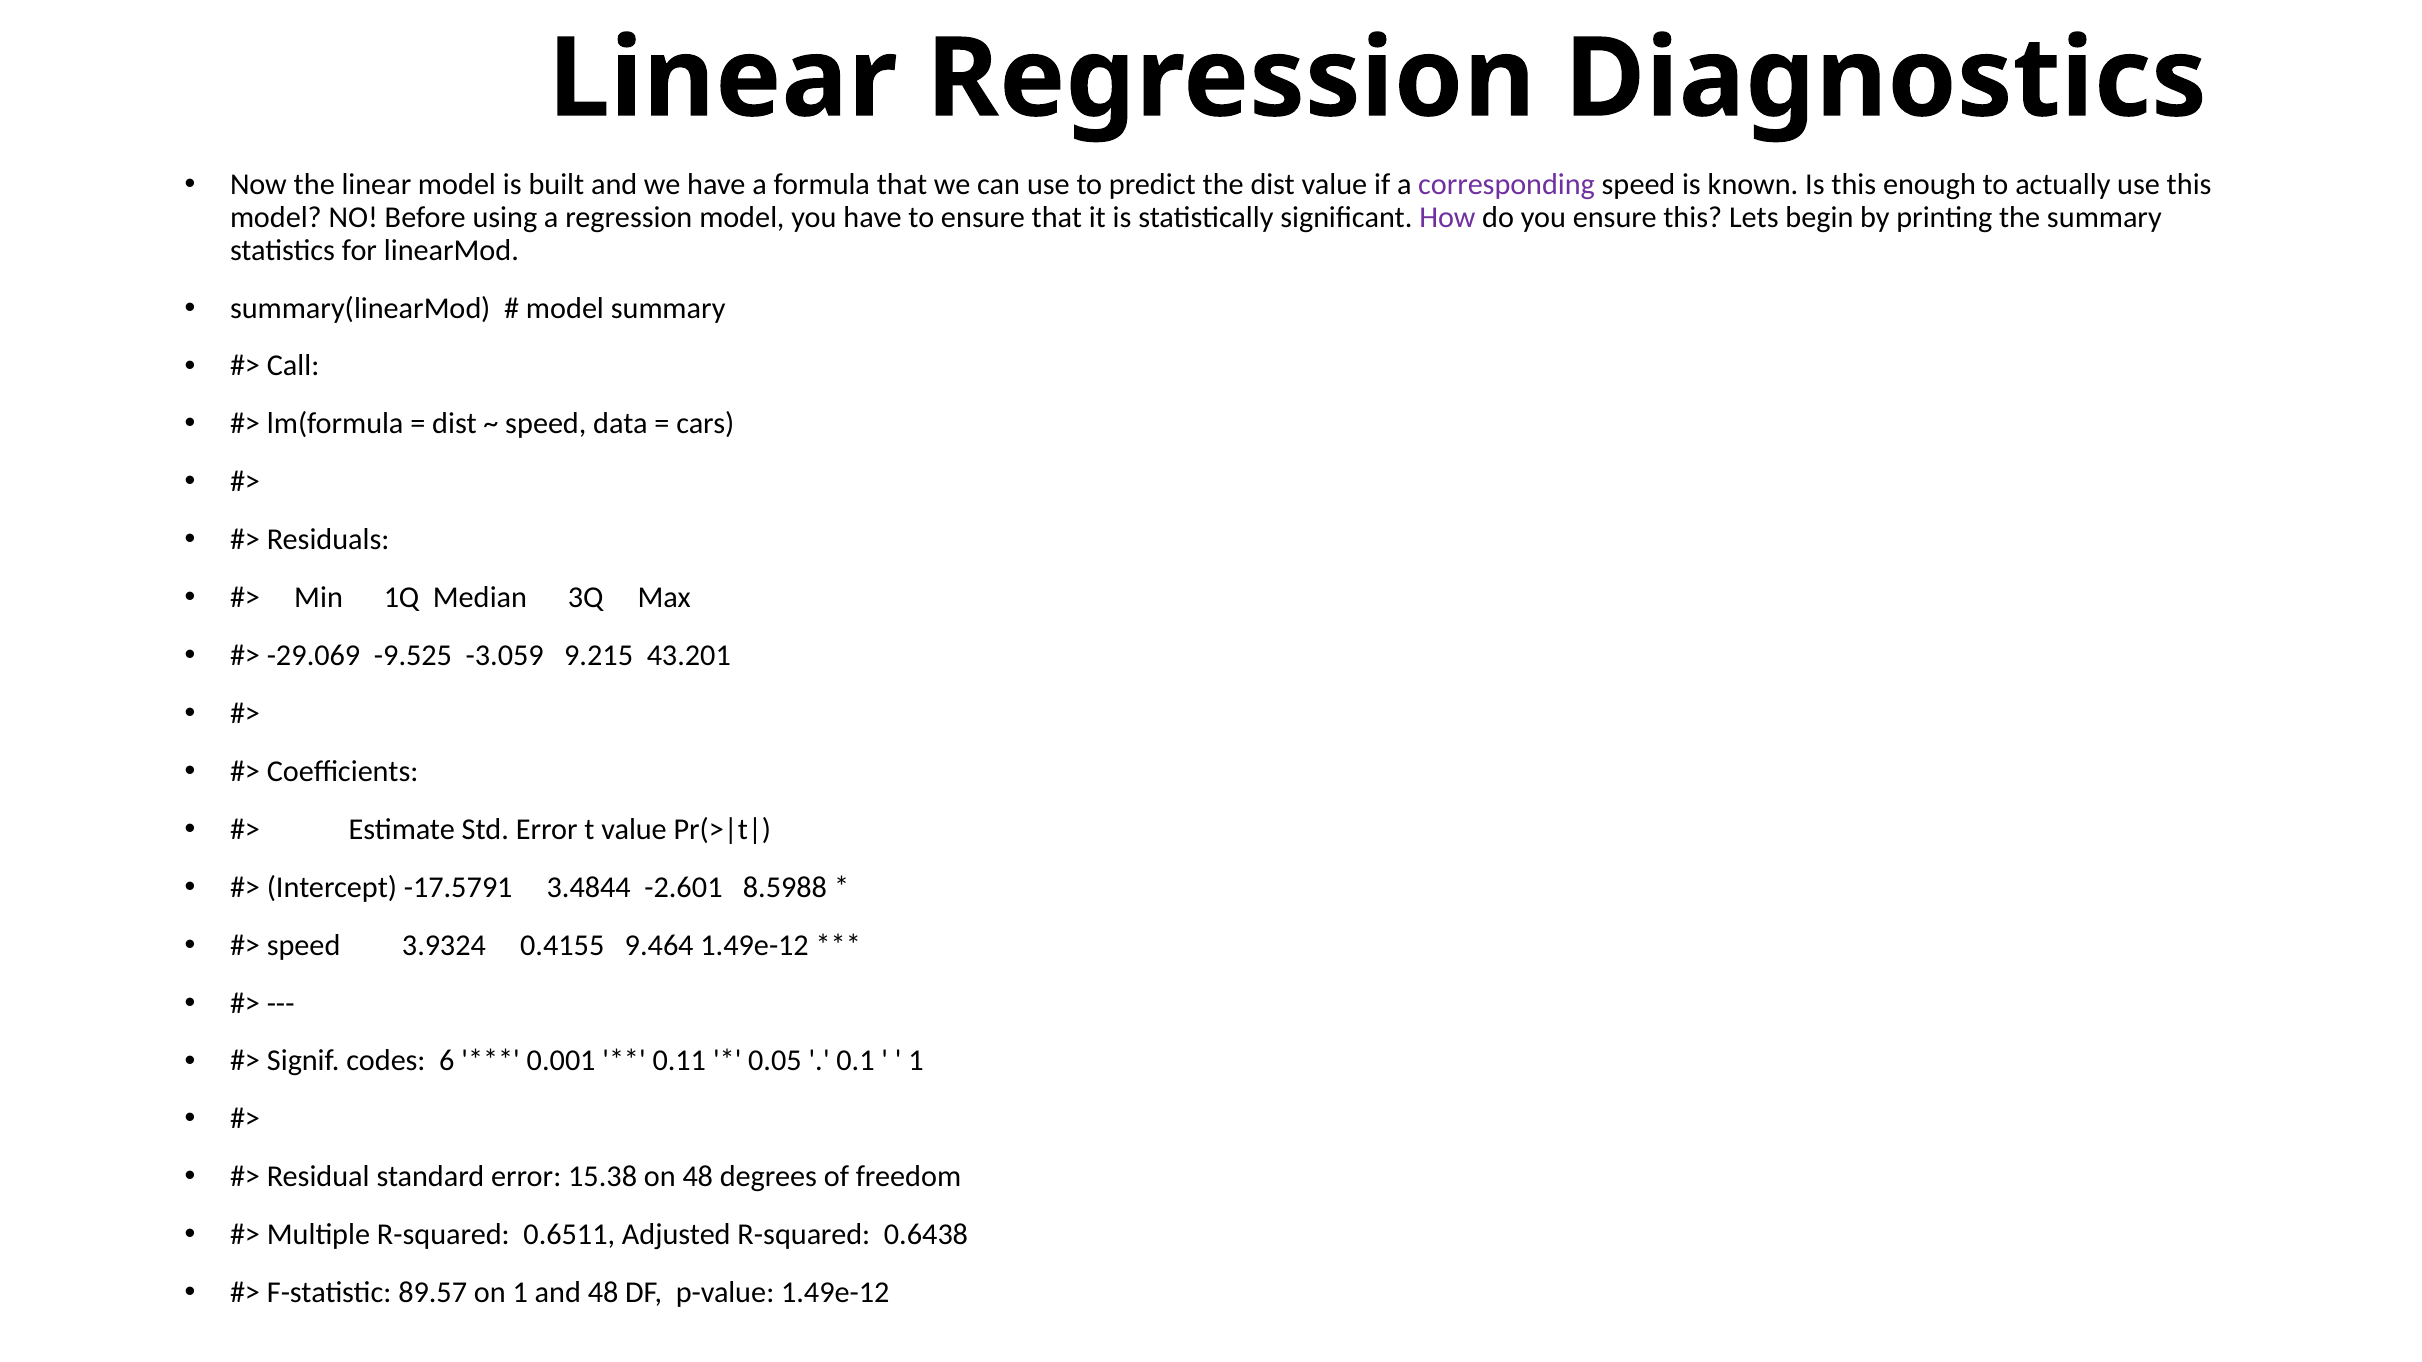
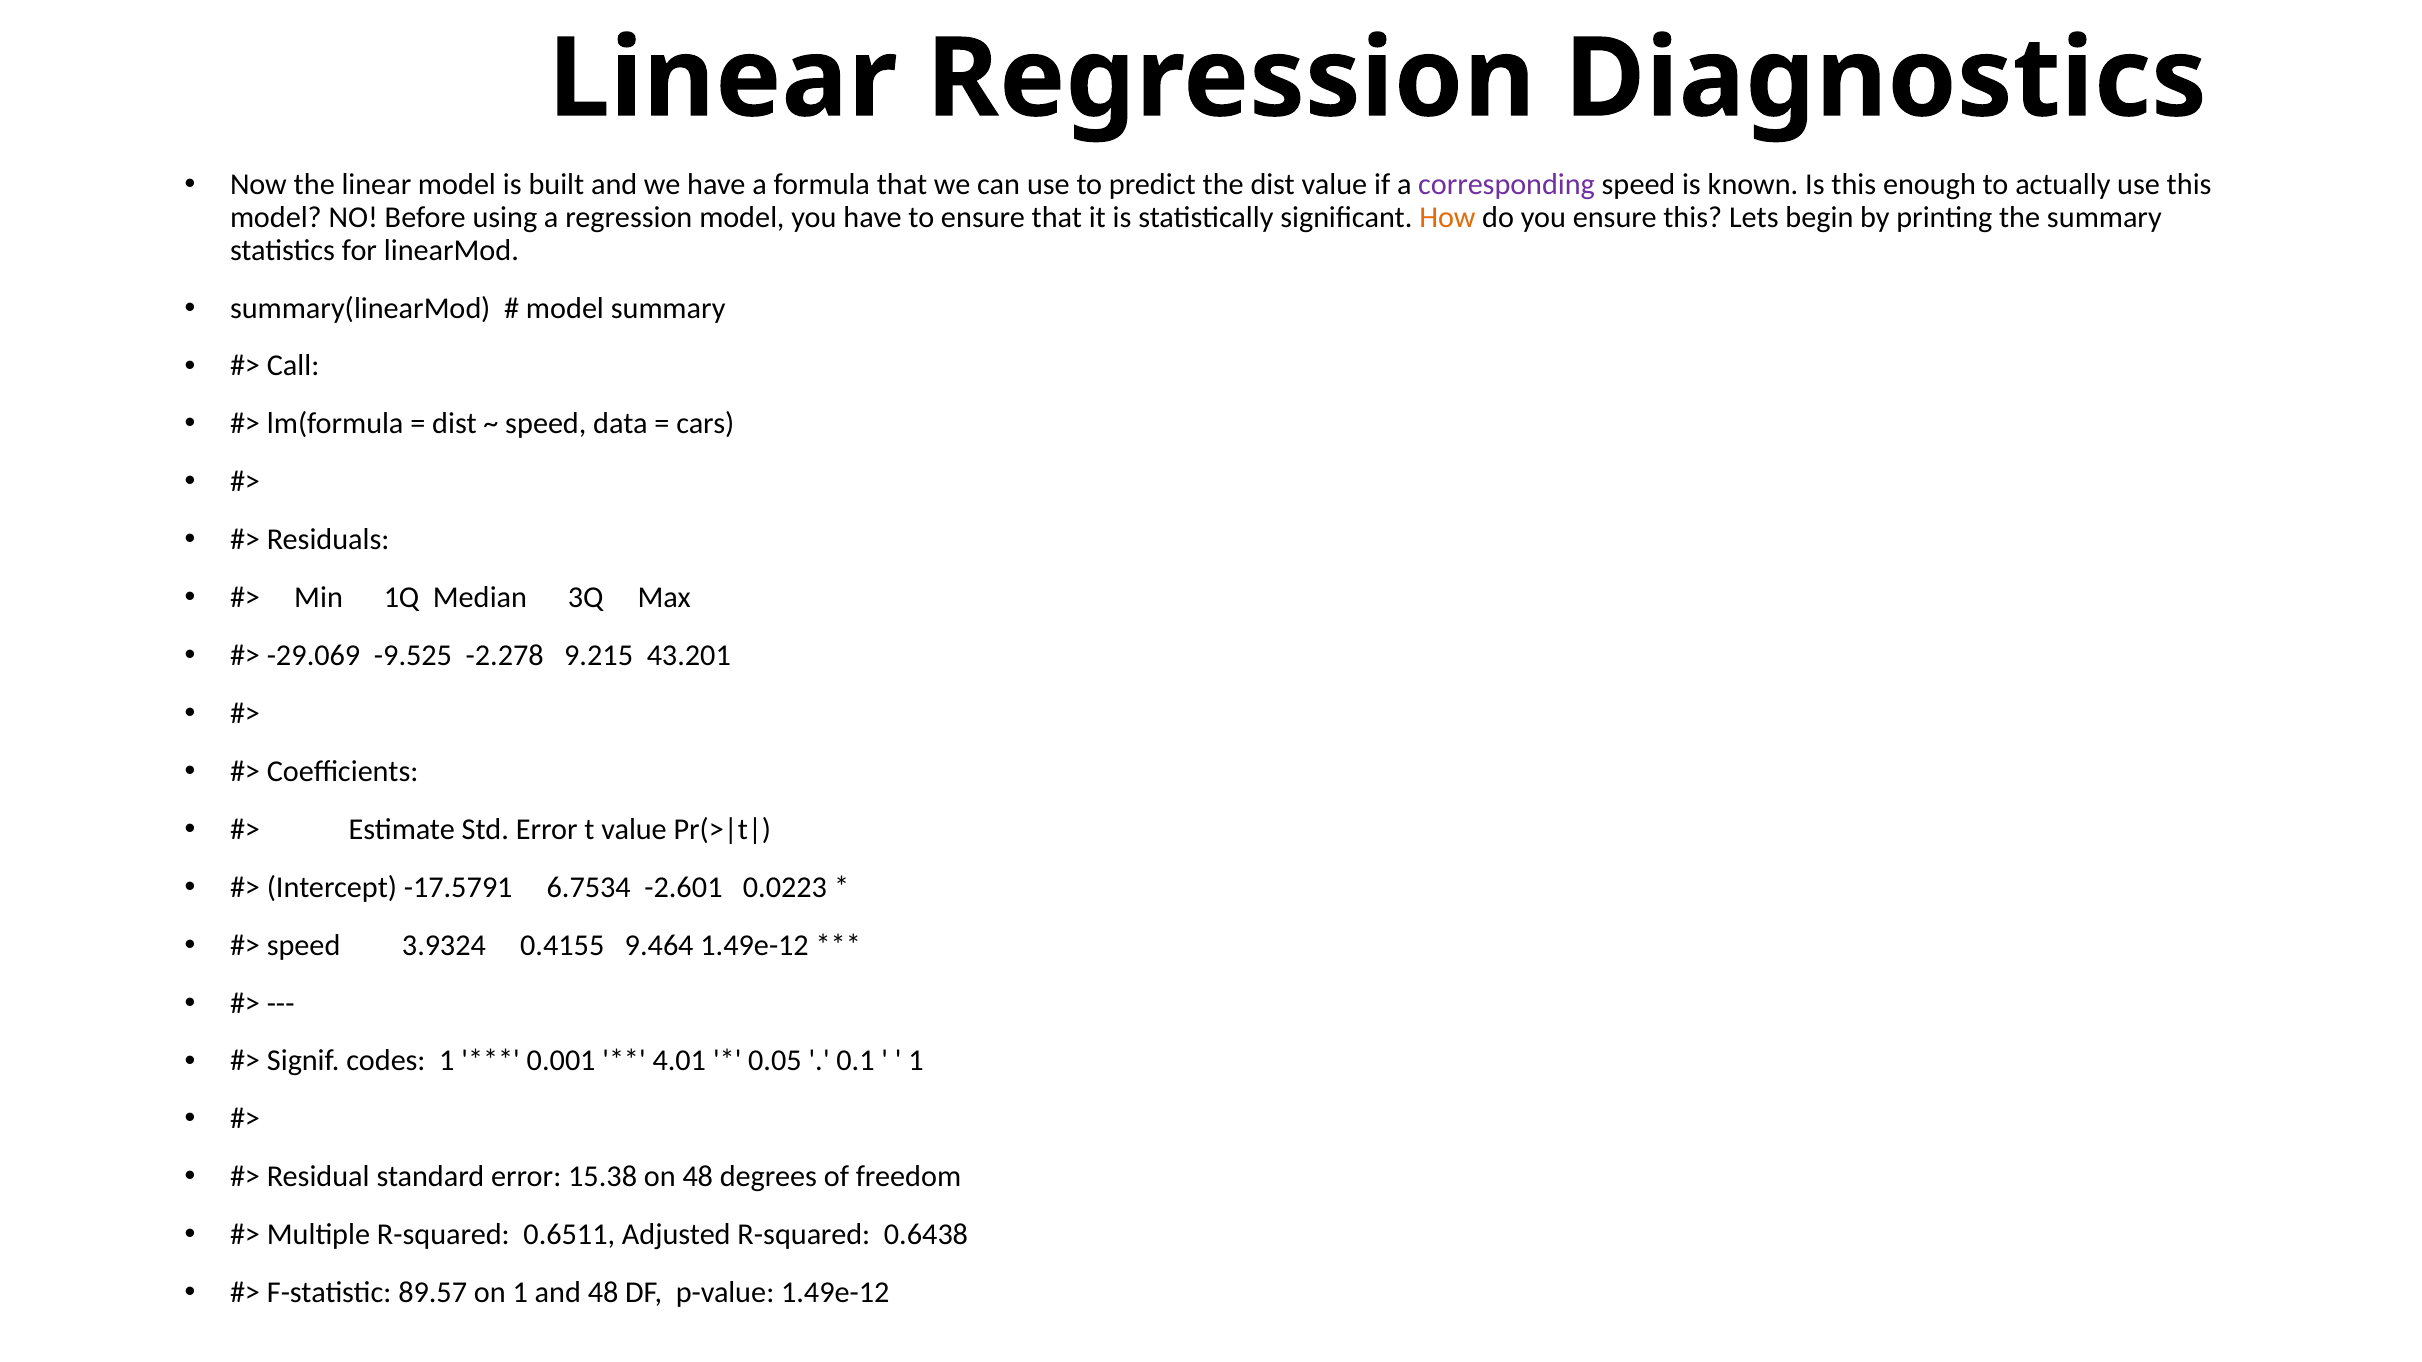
How colour: purple -> orange
-3.059: -3.059 -> -2.278
3.4844: 3.4844 -> 6.7534
8.5988: 8.5988 -> 0.0223
codes 6: 6 -> 1
0.11: 0.11 -> 4.01
